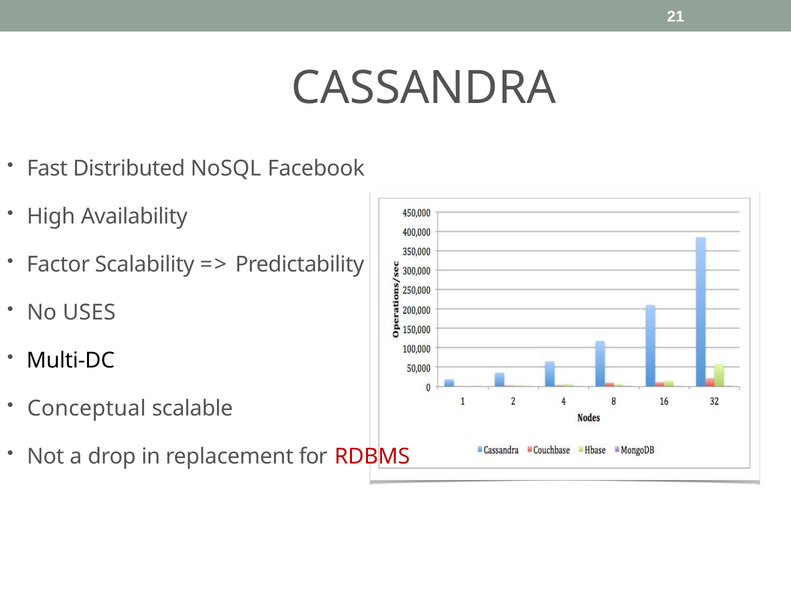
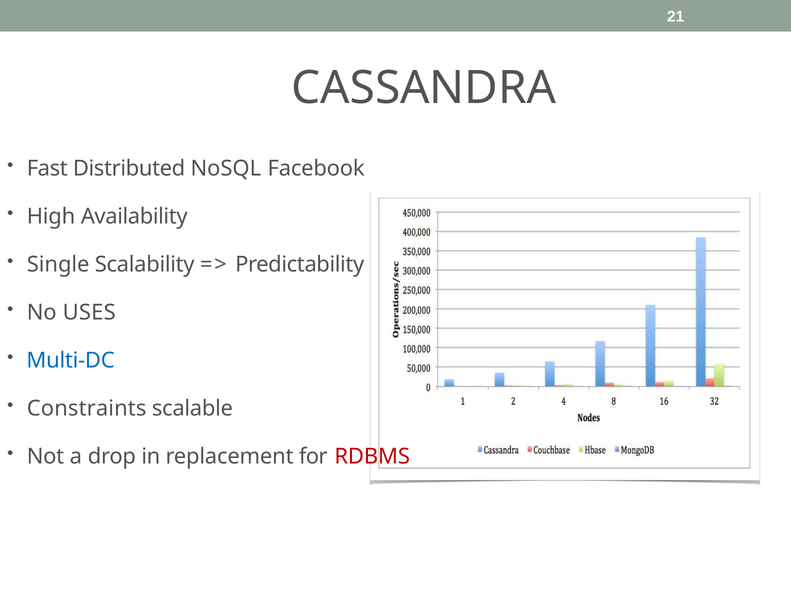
Factor: Factor -> Single
Multi-DC colour: black -> blue
Conceptual: Conceptual -> Constraints
